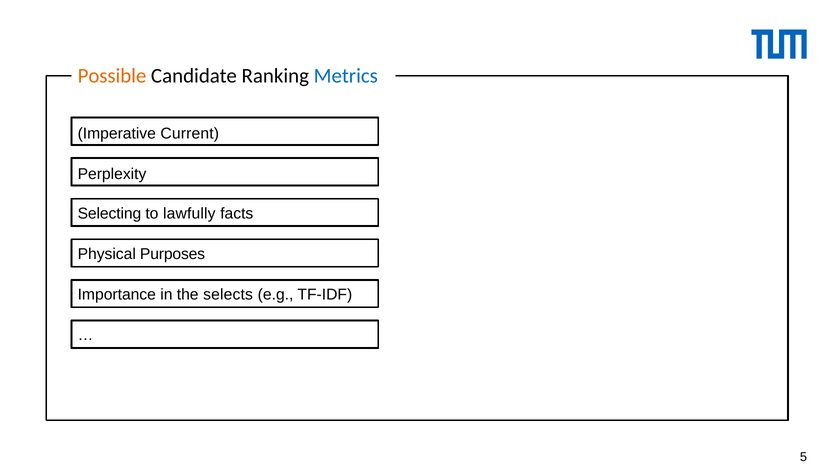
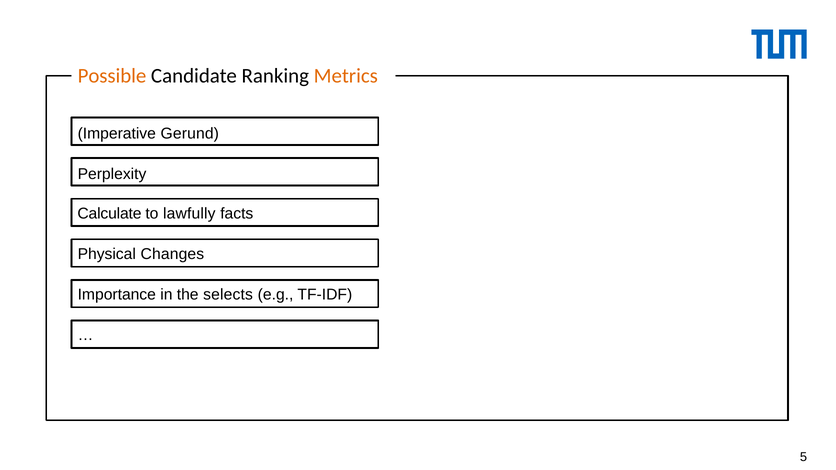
Metrics colour: blue -> orange
Current: Current -> Gerund
Selecting: Selecting -> Calculate
Purposes: Purposes -> Changes
